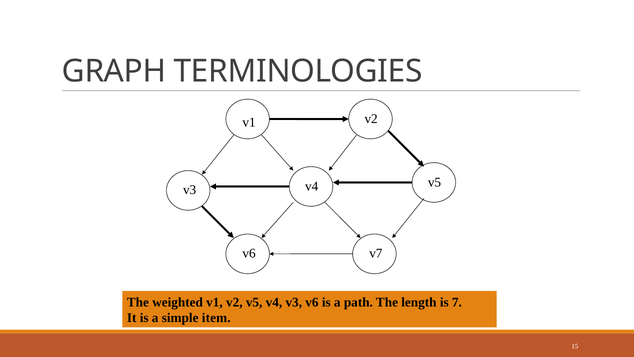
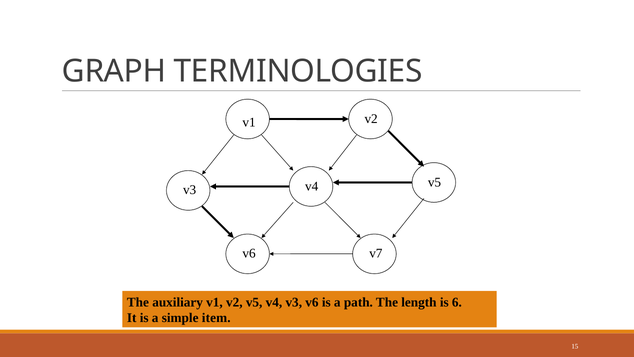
weighted: weighted -> auxiliary
7: 7 -> 6
